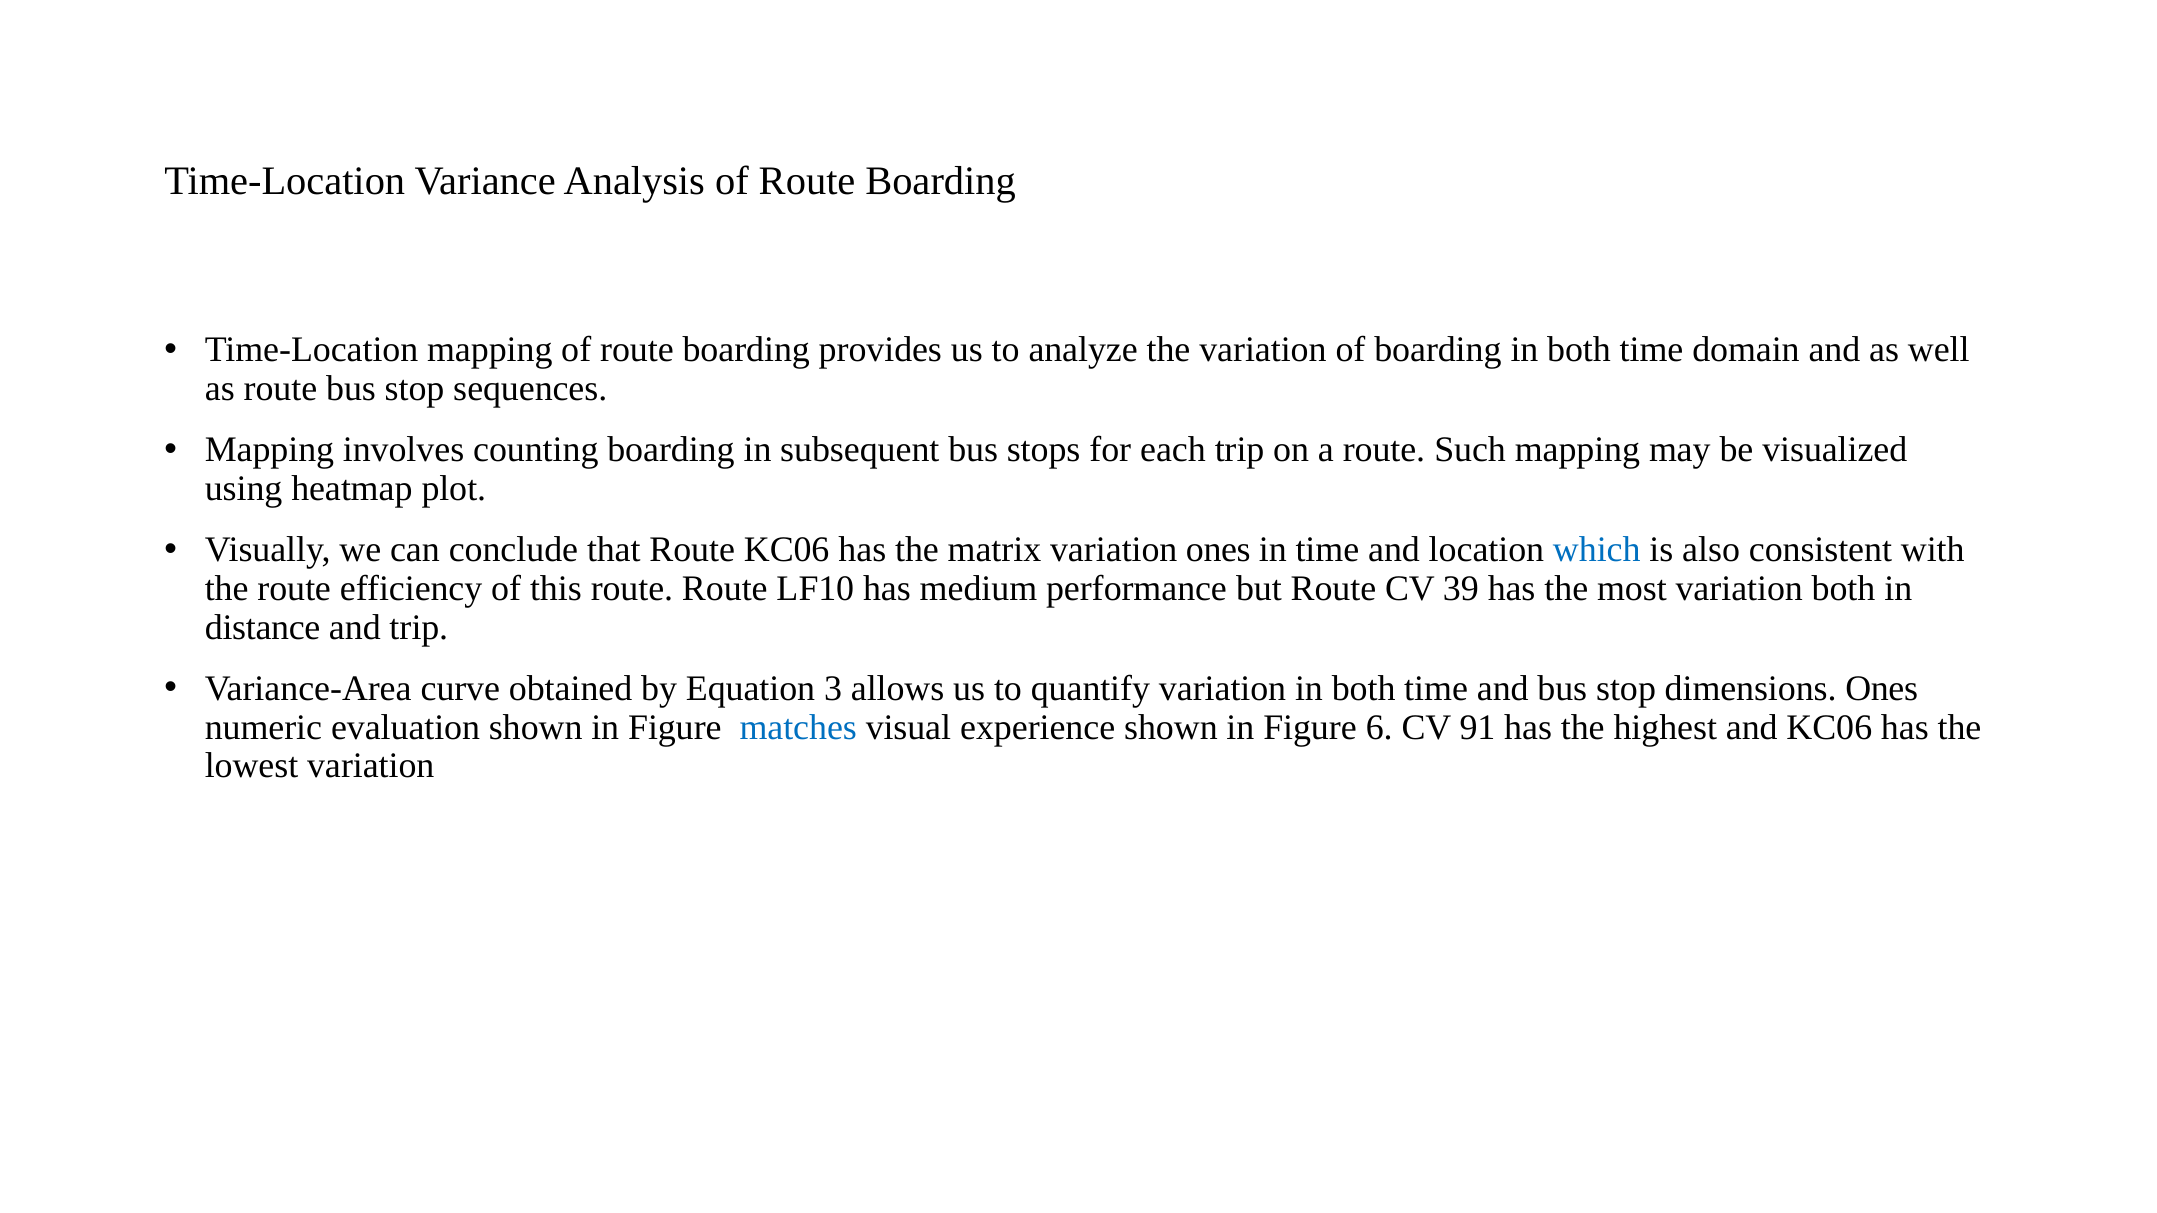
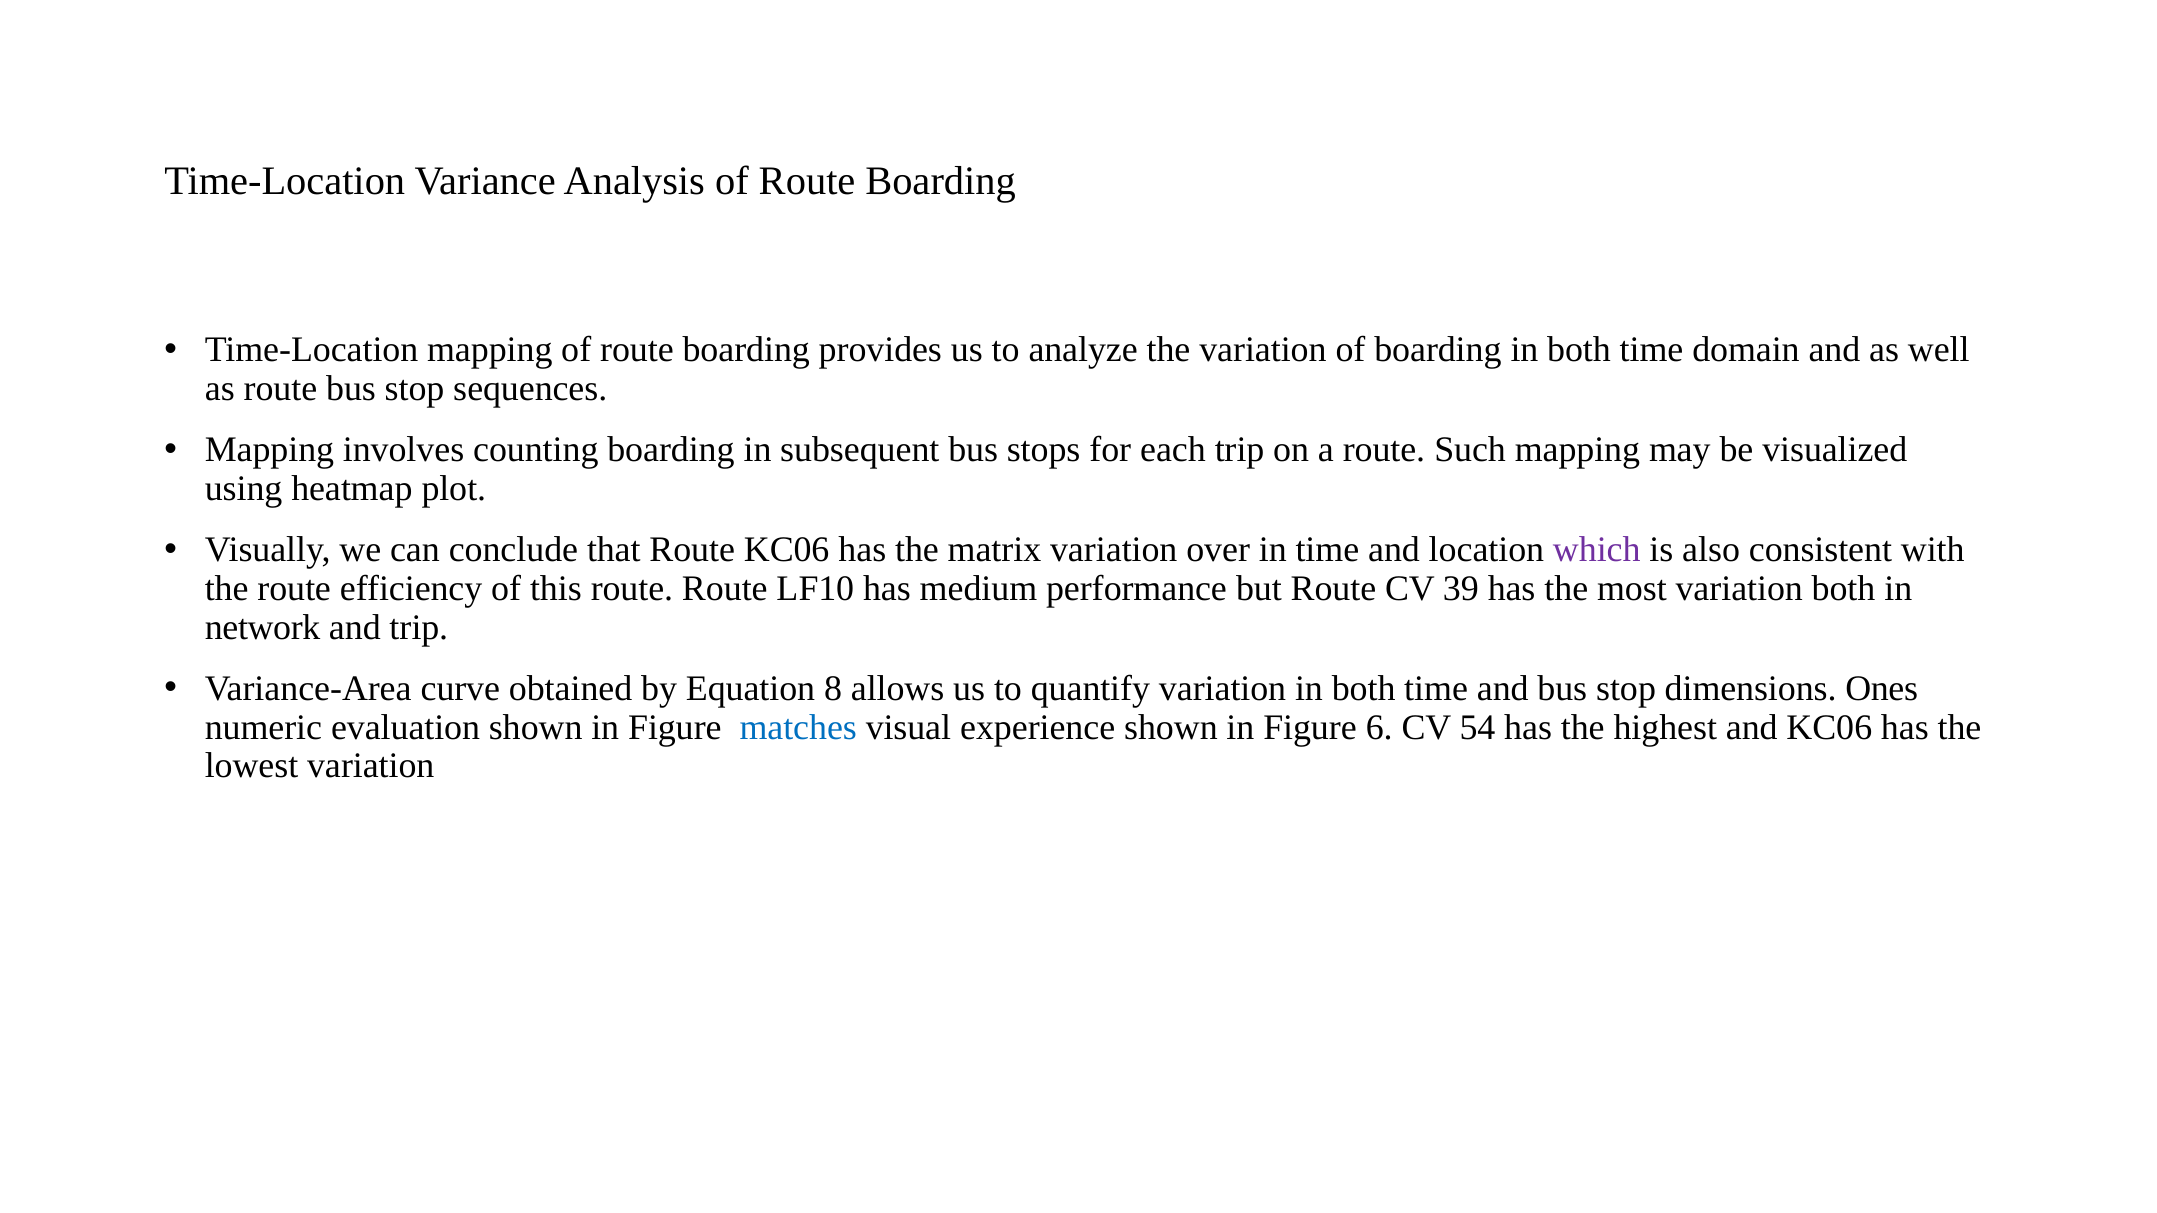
variation ones: ones -> over
which colour: blue -> purple
distance: distance -> network
3: 3 -> 8
91: 91 -> 54
